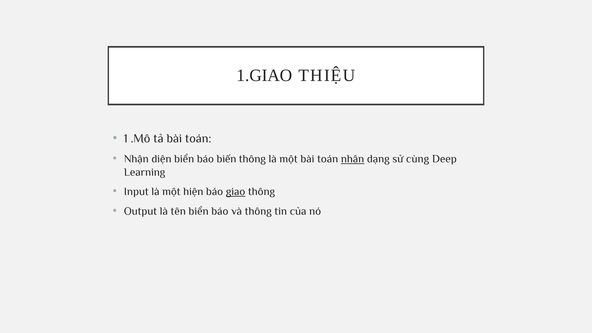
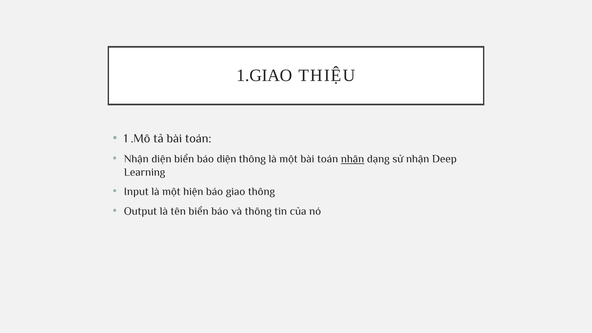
báo biến: biến -> diện
sử cùng: cùng -> nhận
giao underline: present -> none
